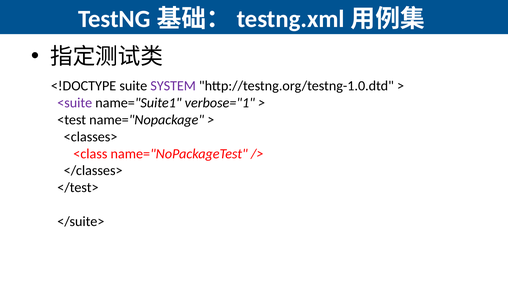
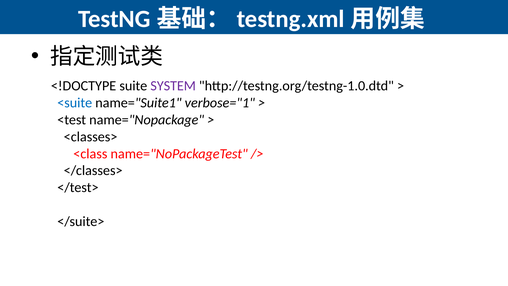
<suite colour: purple -> blue
